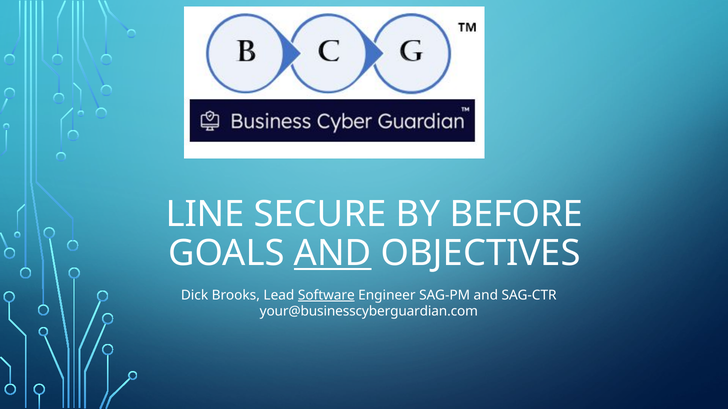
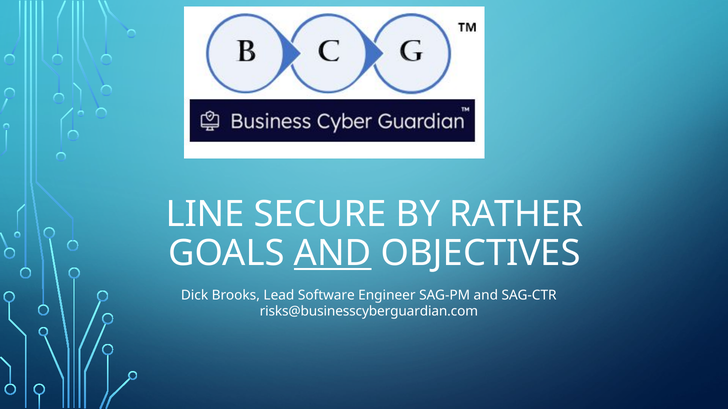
BEFORE: BEFORE -> RATHER
Software underline: present -> none
your@businesscyberguardian.com: your@businesscyberguardian.com -> risks@businesscyberguardian.com
